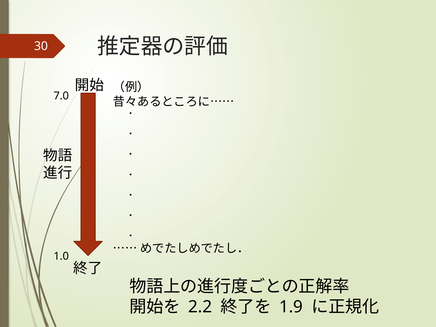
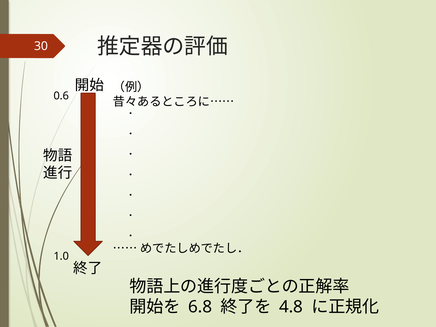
7.0: 7.0 -> 0.6
2.2: 2.2 -> 6.8
1.9: 1.9 -> 4.8
